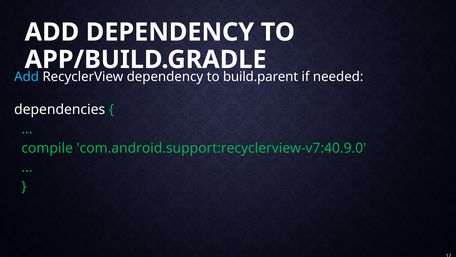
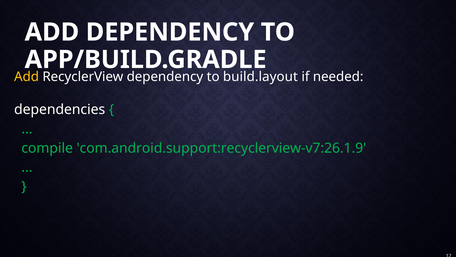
Add at (27, 77) colour: light blue -> yellow
build.parent: build.parent -> build.layout
com.android.support:recyclerview-v7:40.9.0: com.android.support:recyclerview-v7:40.9.0 -> com.android.support:recyclerview-v7:26.1.9
